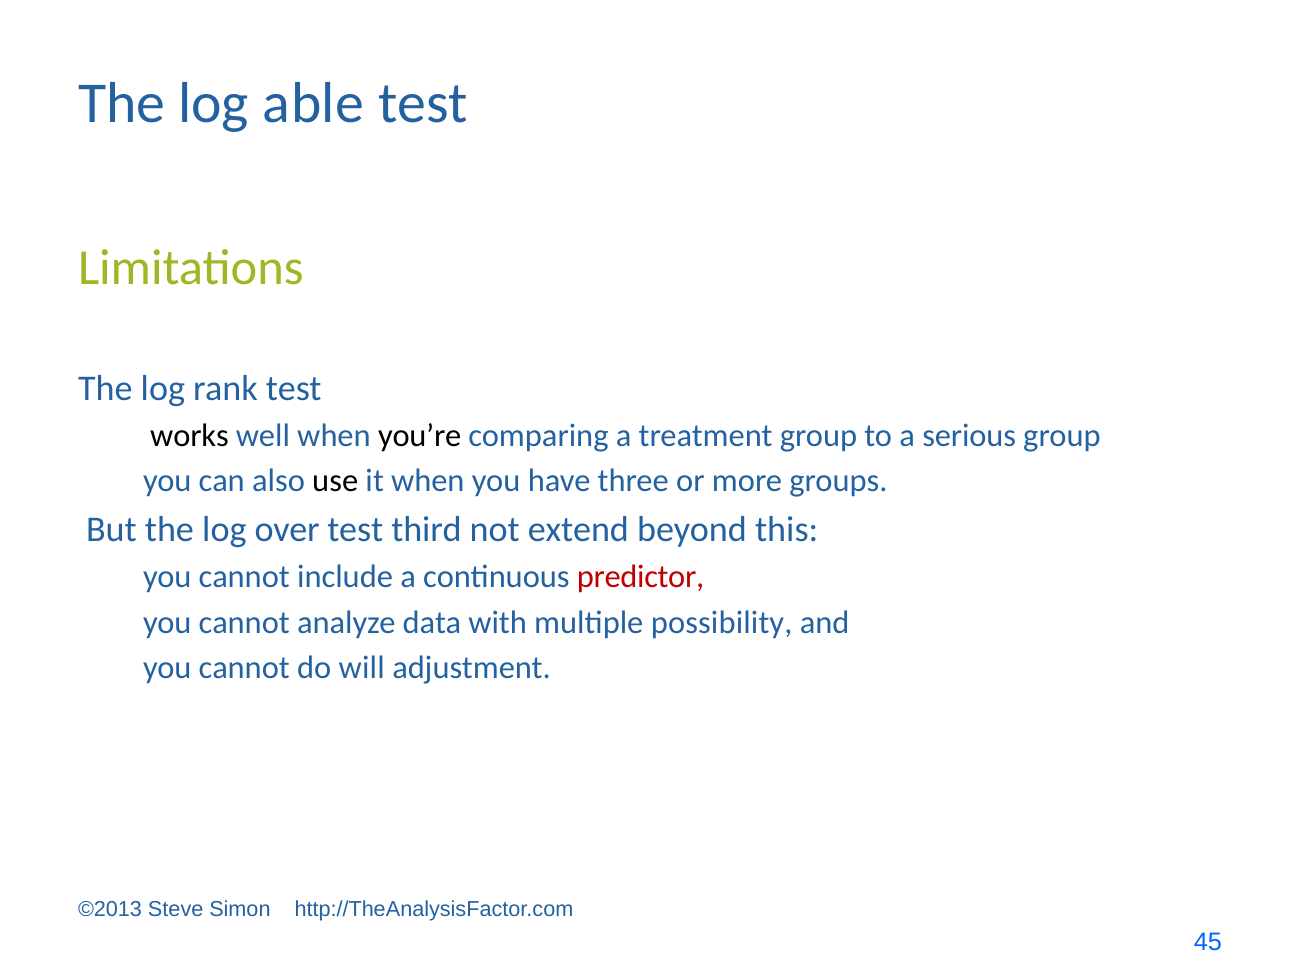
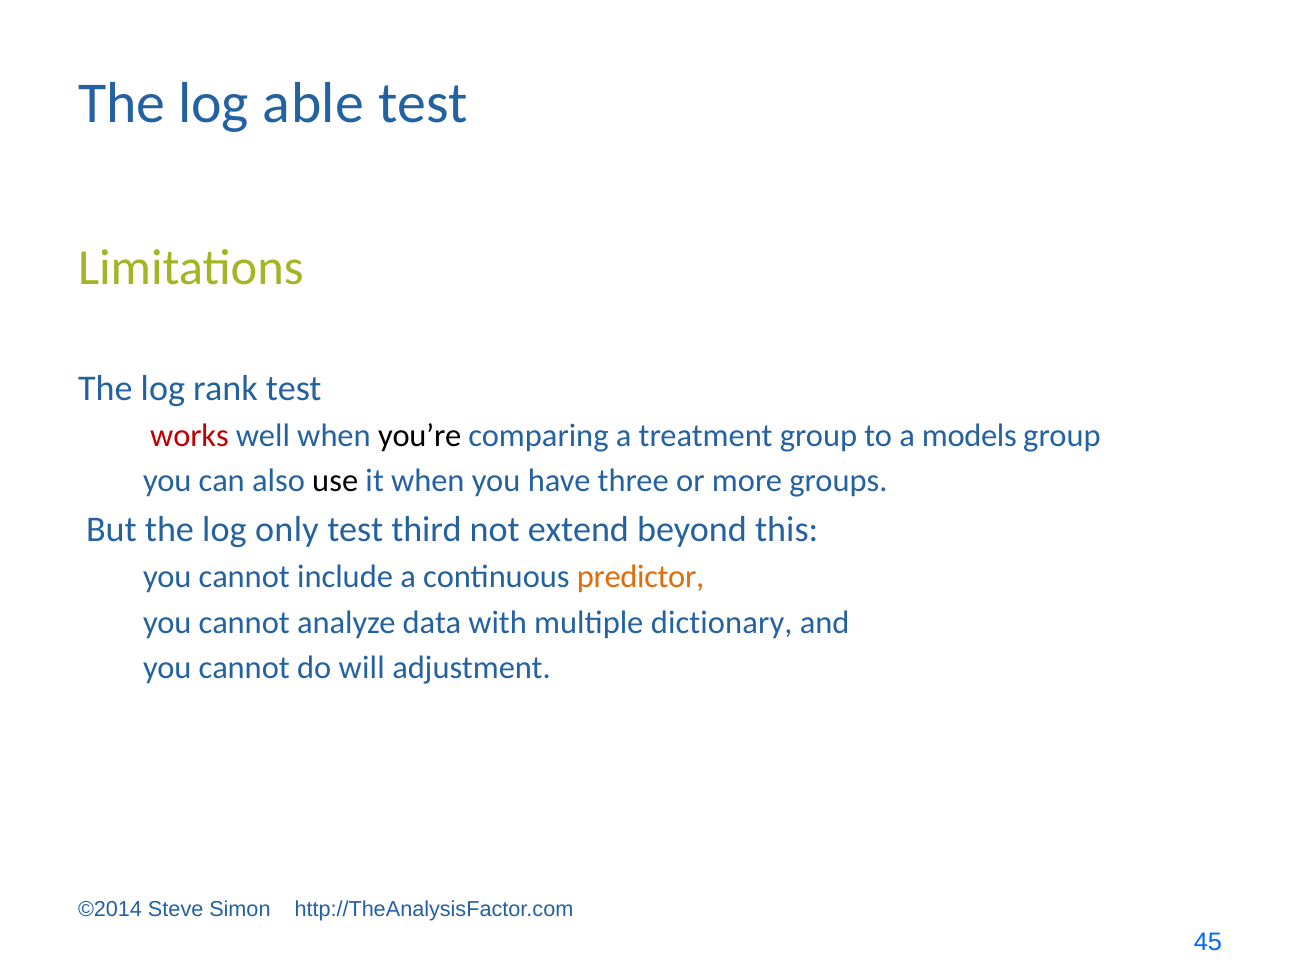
works colour: black -> red
serious: serious -> models
over: over -> only
predictor colour: red -> orange
possibility: possibility -> dictionary
©2013: ©2013 -> ©2014
